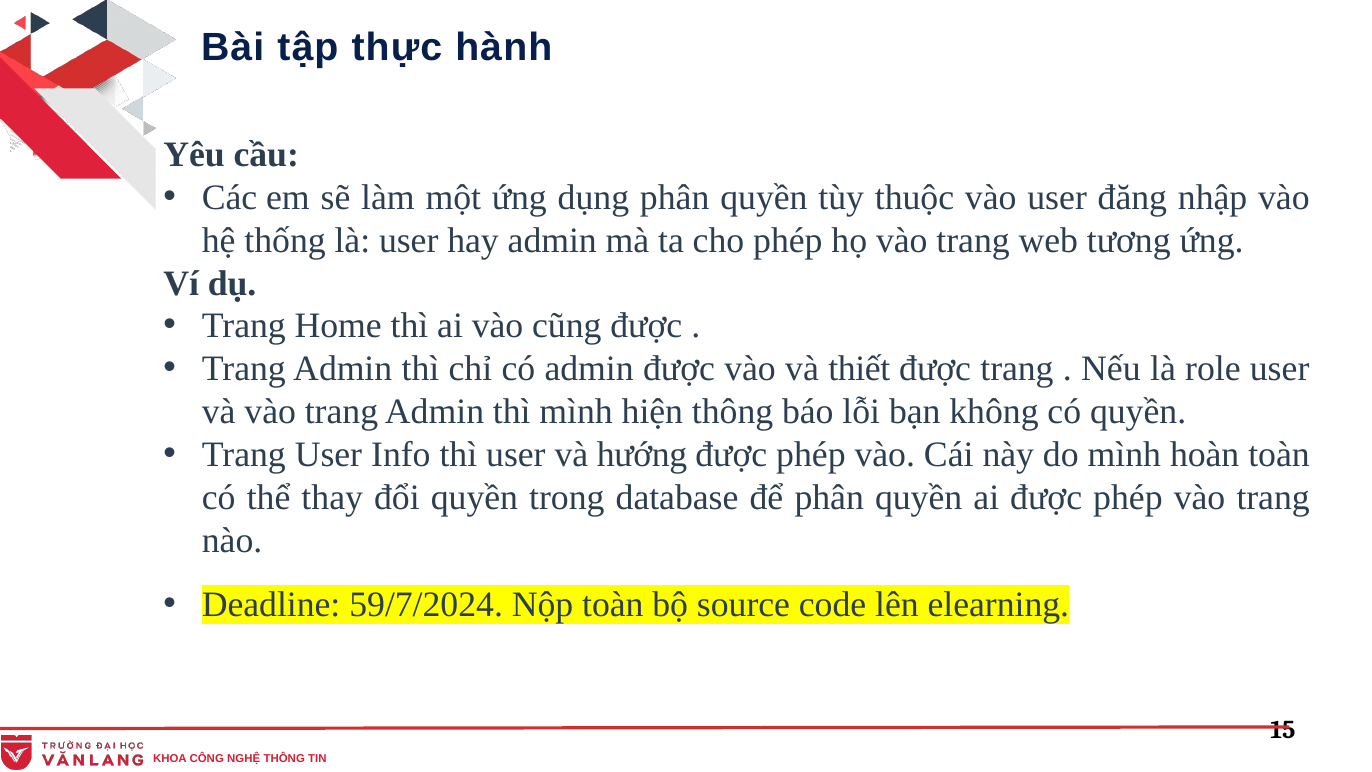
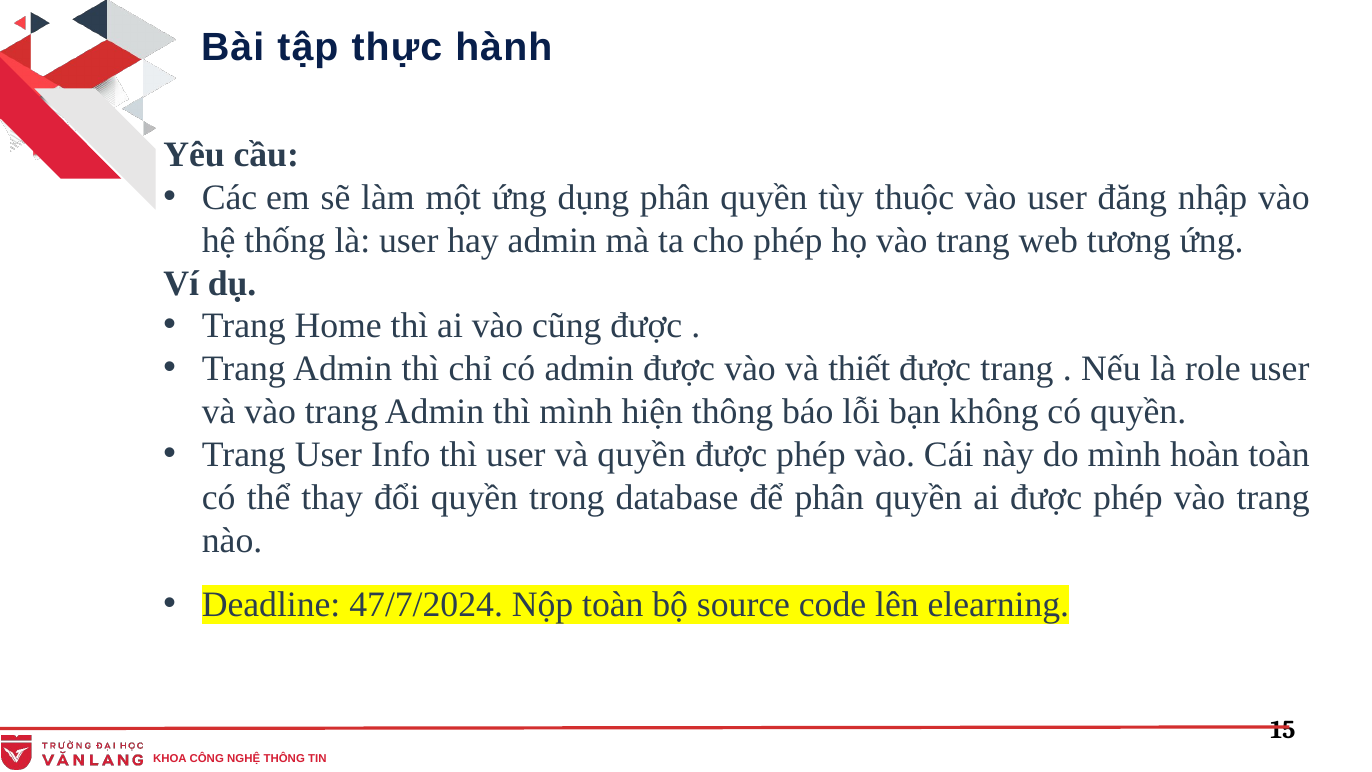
và hướng: hướng -> quyền
59/7/2024: 59/7/2024 -> 47/7/2024
